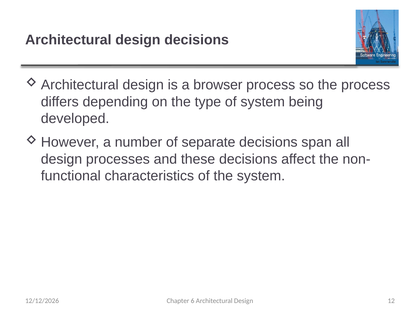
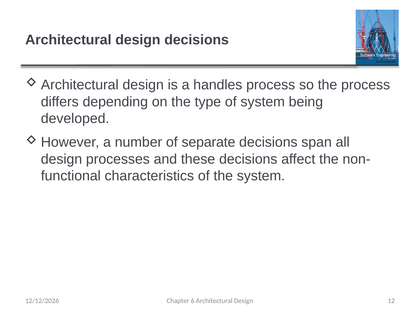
browser: browser -> handles
